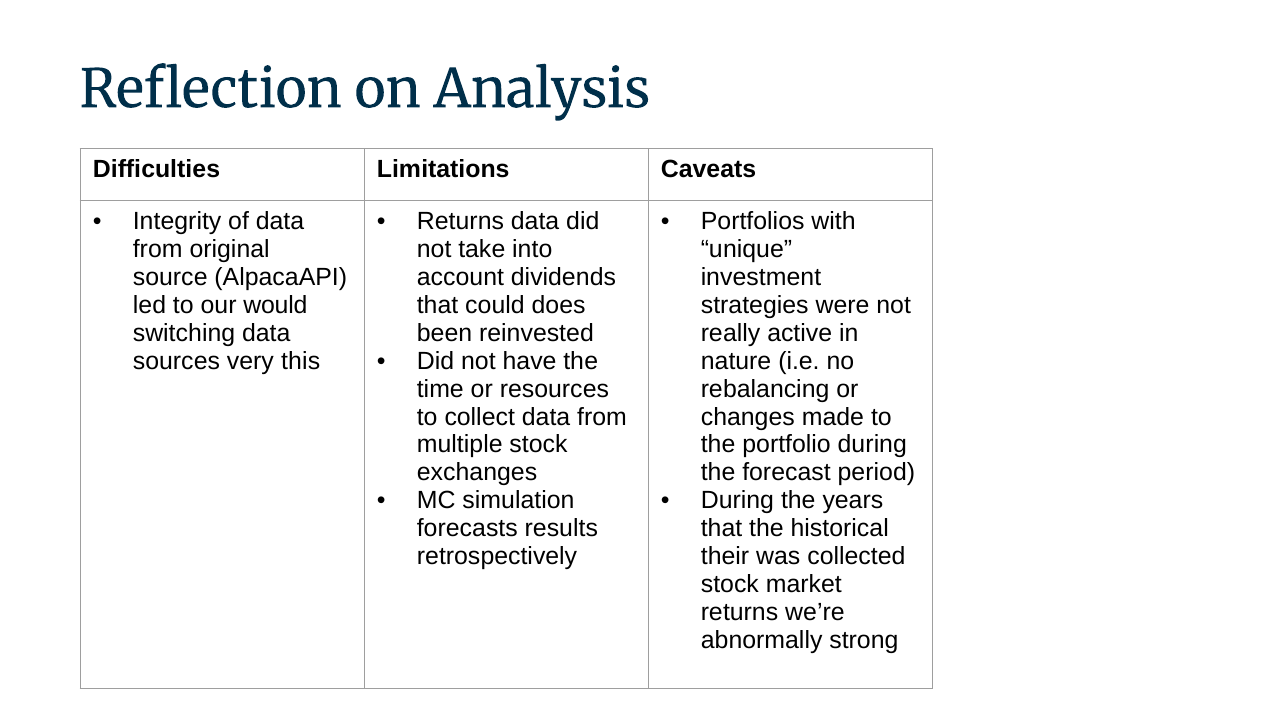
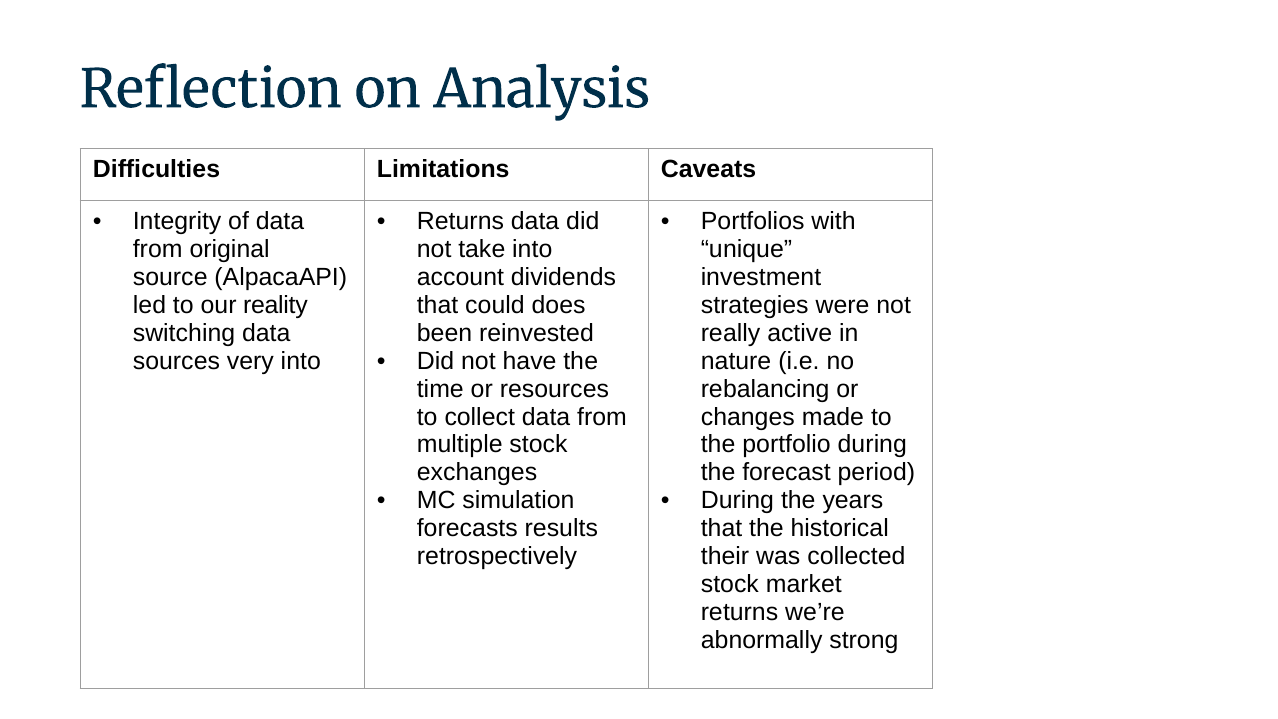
would: would -> reality
very this: this -> into
